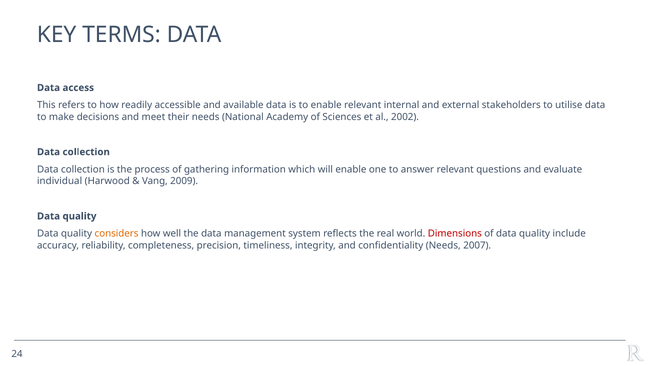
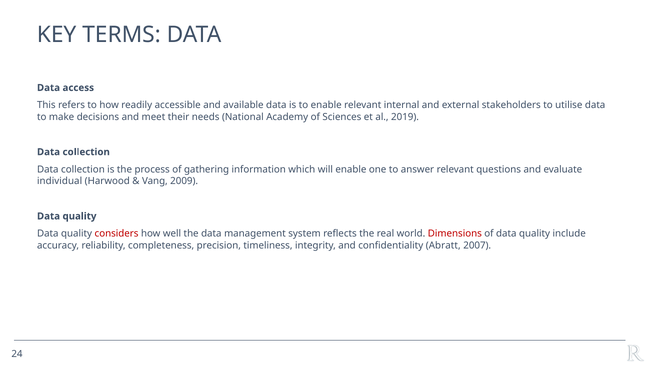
2002: 2002 -> 2019
considers colour: orange -> red
confidentiality Needs: Needs -> Abratt
